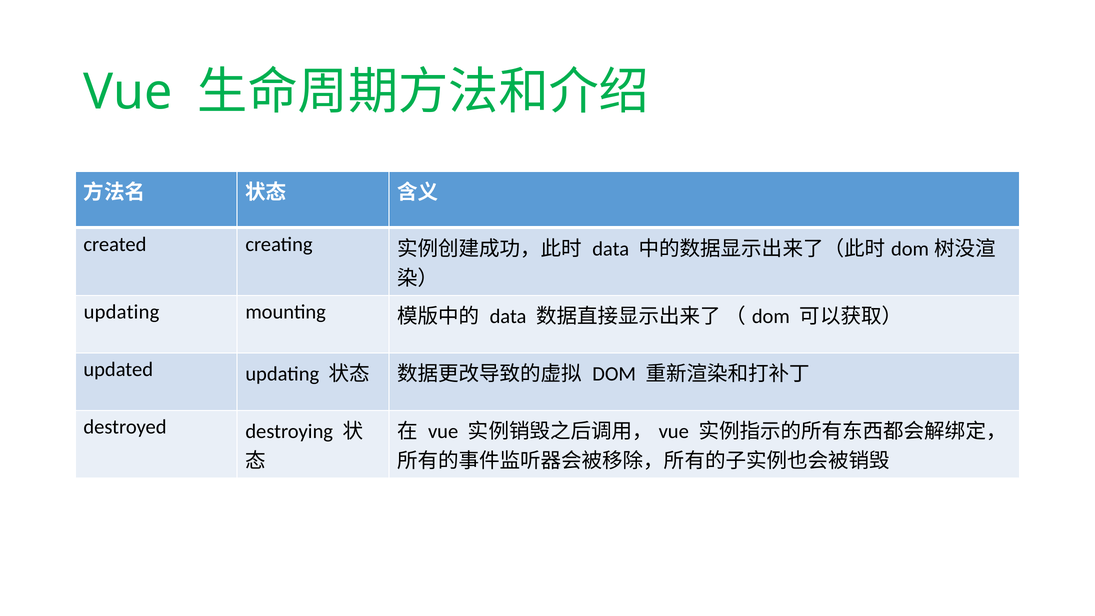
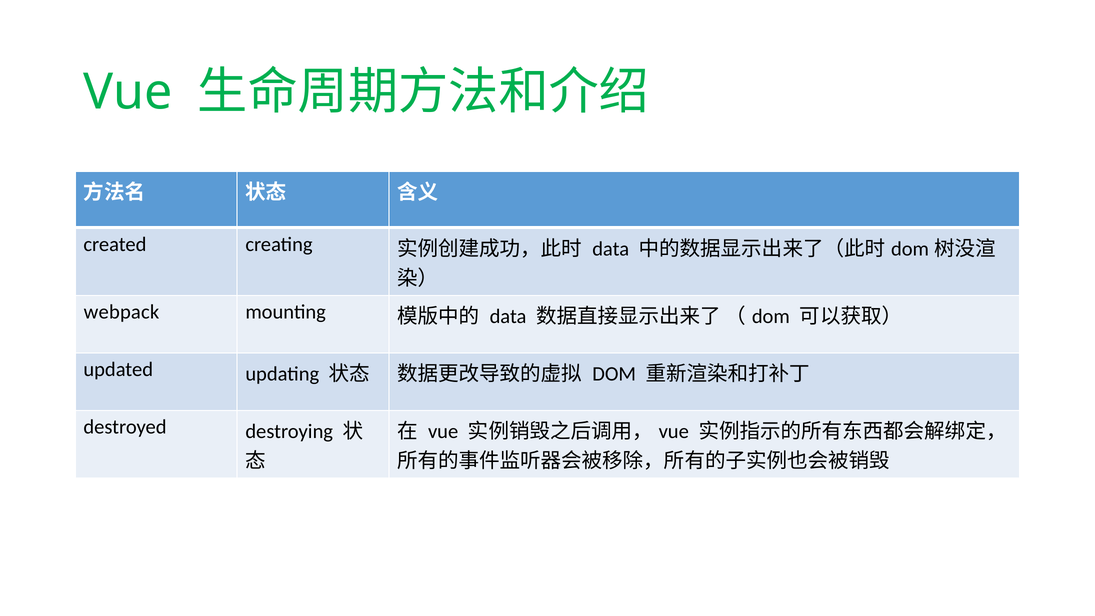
updating at (121, 312): updating -> webpack
